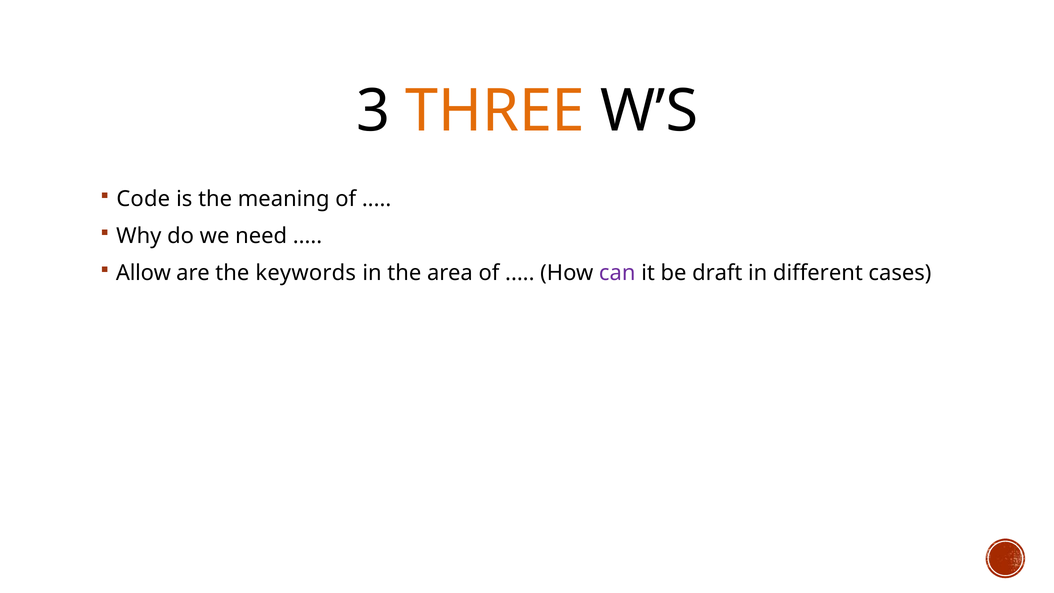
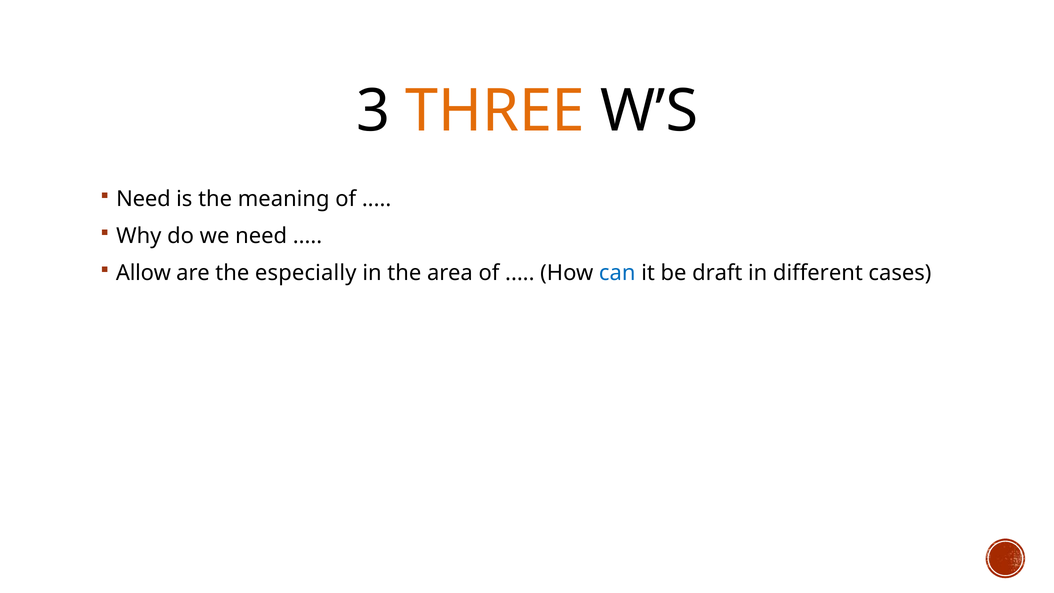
Code at (143, 199): Code -> Need
keywords: keywords -> especially
can colour: purple -> blue
